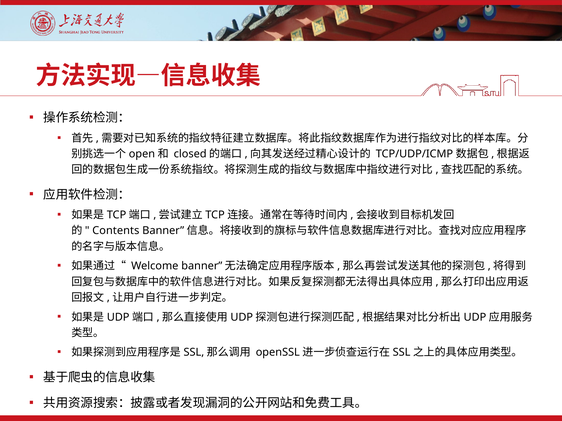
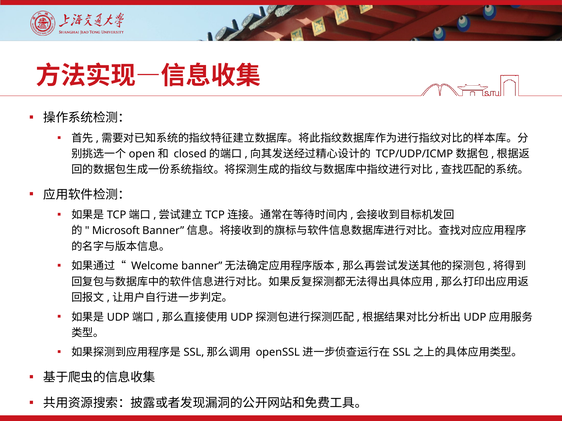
Contents: Contents -> Microsoft
